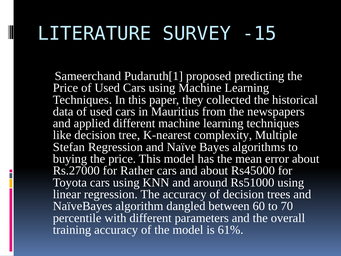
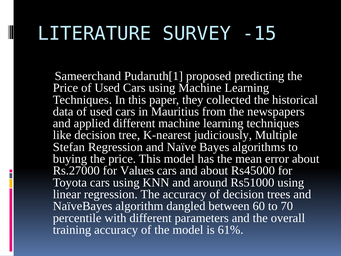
complexity: complexity -> judiciously
Rather: Rather -> Values
